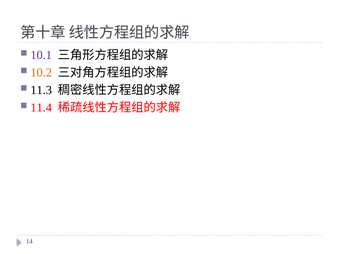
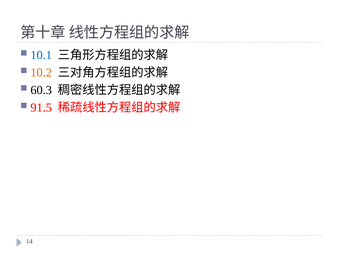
10.1 colour: purple -> blue
11.3: 11.3 -> 60.3
11.4: 11.4 -> 91.5
